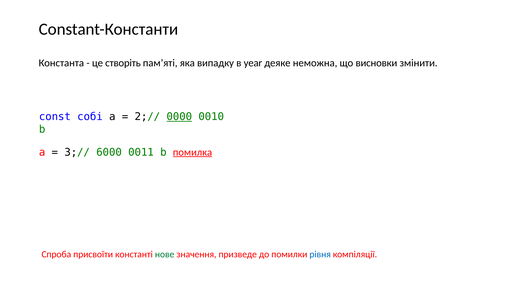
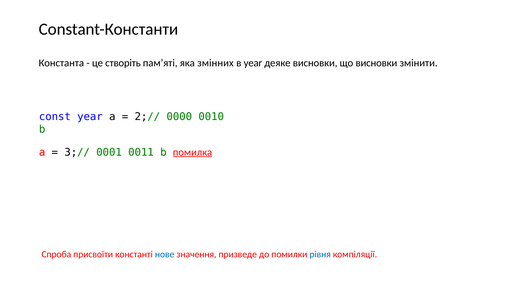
випадку: випадку -> змінних
деяке неможна: неможна -> висновки
const собі: собі -> year
0000 underline: present -> none
6000: 6000 -> 0001
нове colour: green -> blue
